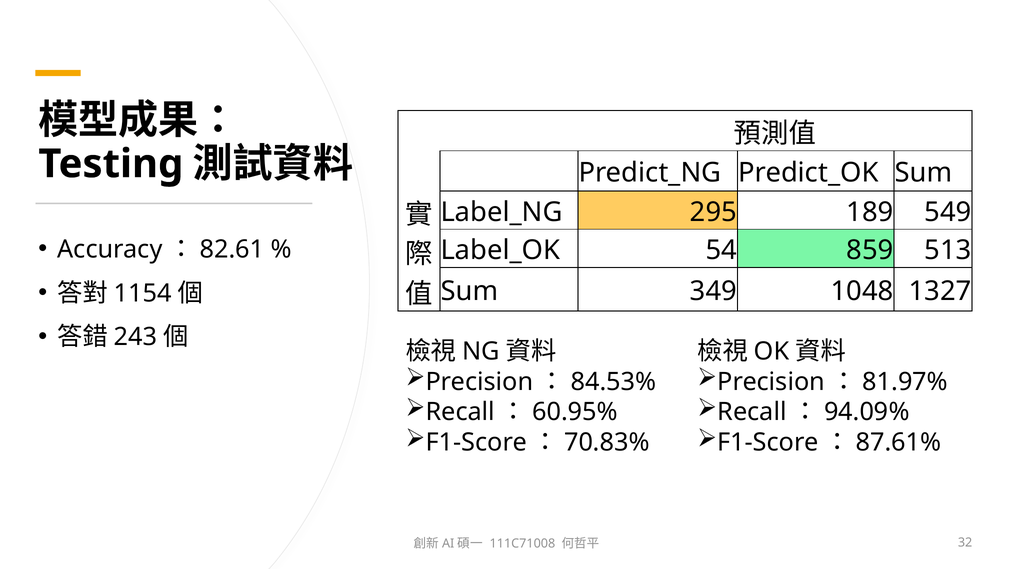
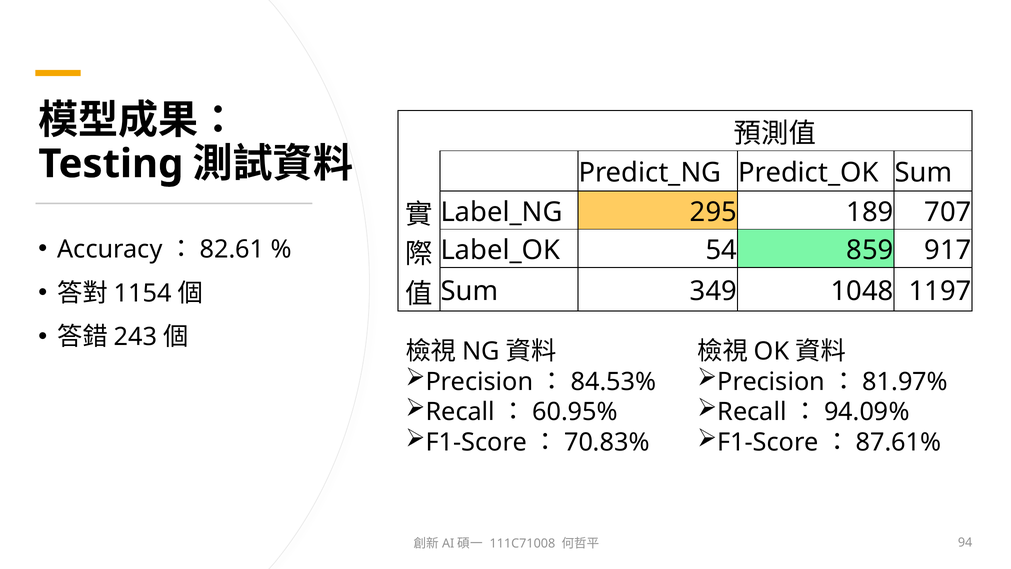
549: 549 -> 707
513: 513 -> 917
1327: 1327 -> 1197
32: 32 -> 94
